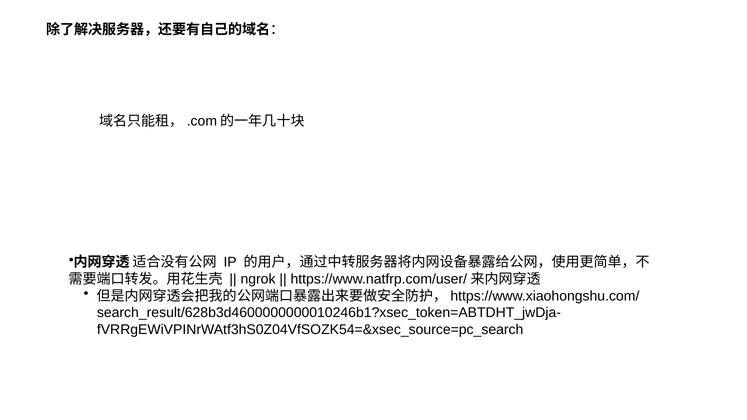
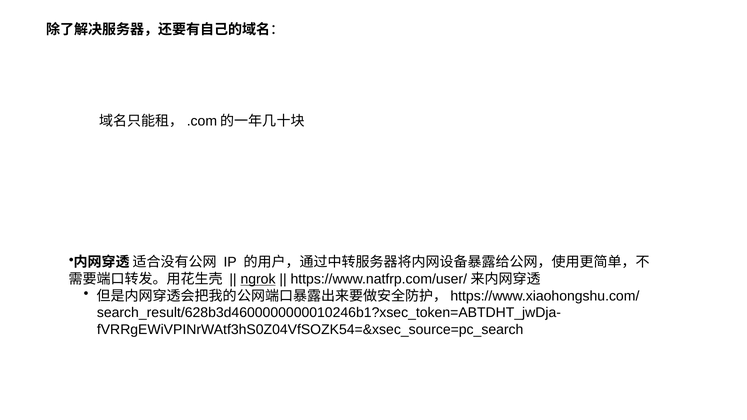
ngrok underline: none -> present
